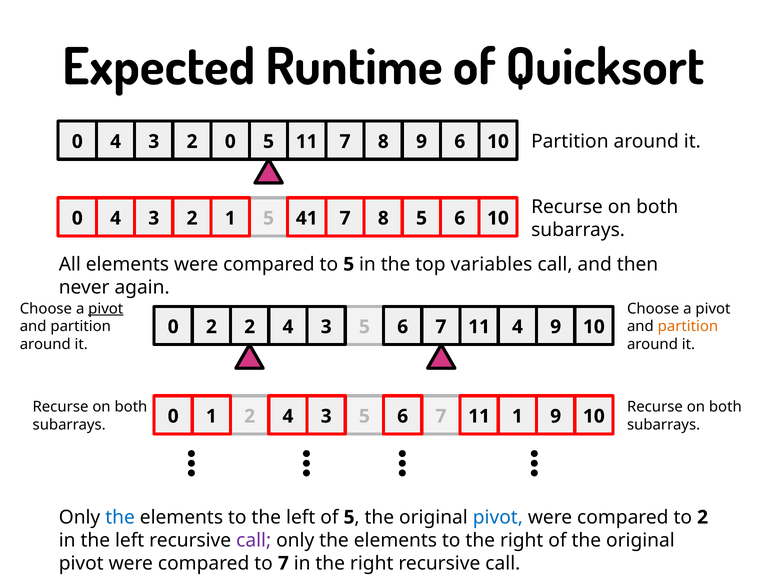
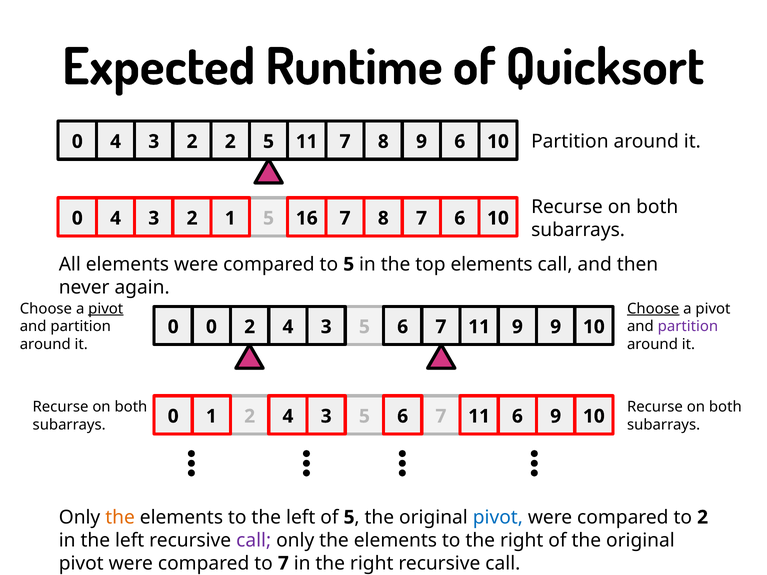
2 0: 0 -> 2
41: 41 -> 16
8 5: 5 -> 7
top variables: variables -> elements
Choose at (653, 309) underline: none -> present
partition at (688, 327) colour: orange -> purple
0 2: 2 -> 0
11 4: 4 -> 9
11 1: 1 -> 6
the at (120, 517) colour: blue -> orange
